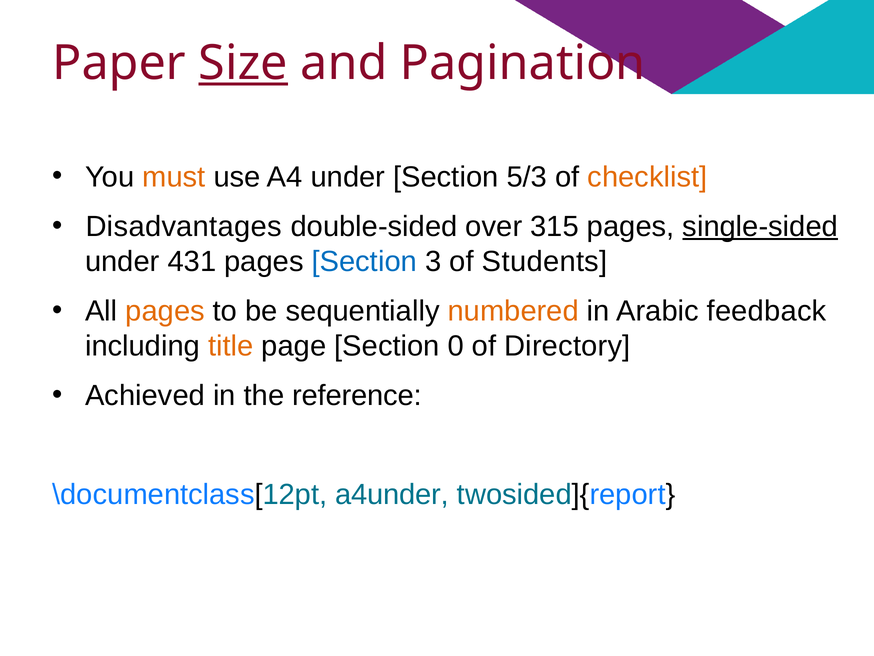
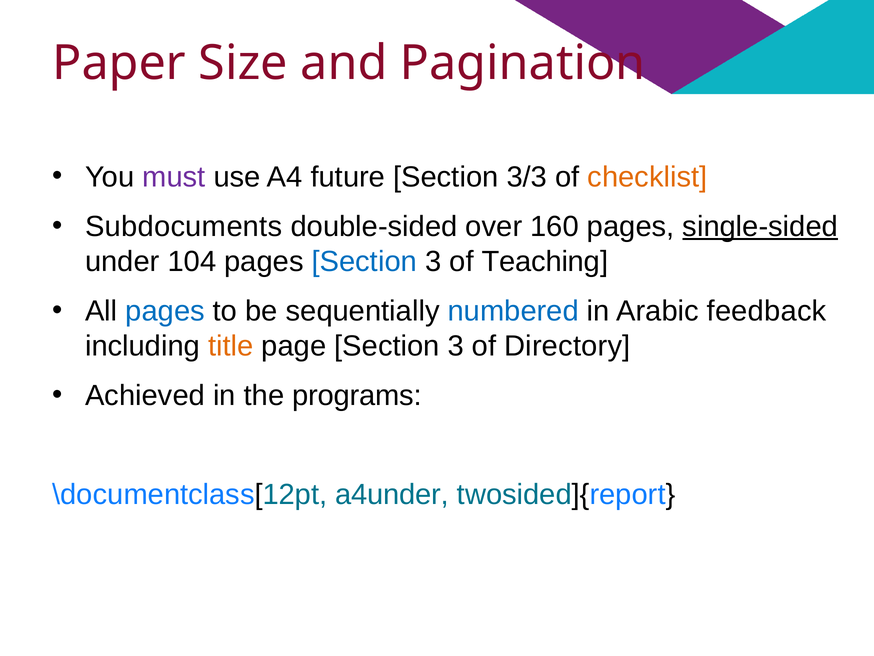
Size underline: present -> none
must colour: orange -> purple
A4 under: under -> future
5/3: 5/3 -> 3/3
Disadvantages: Disadvantages -> Subdocuments
315: 315 -> 160
431: 431 -> 104
Students: Students -> Teaching
pages at (165, 311) colour: orange -> blue
numbered colour: orange -> blue
page Section 0: 0 -> 3
reference: reference -> programs
